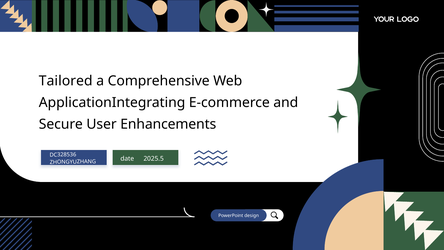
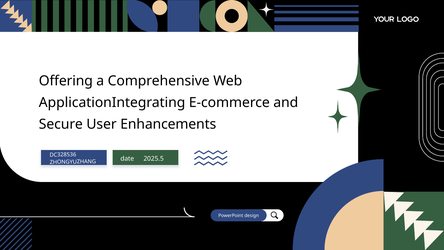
Tailored: Tailored -> Offering
